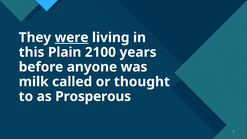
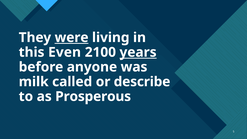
Plain: Plain -> Even
years underline: none -> present
thought: thought -> describe
